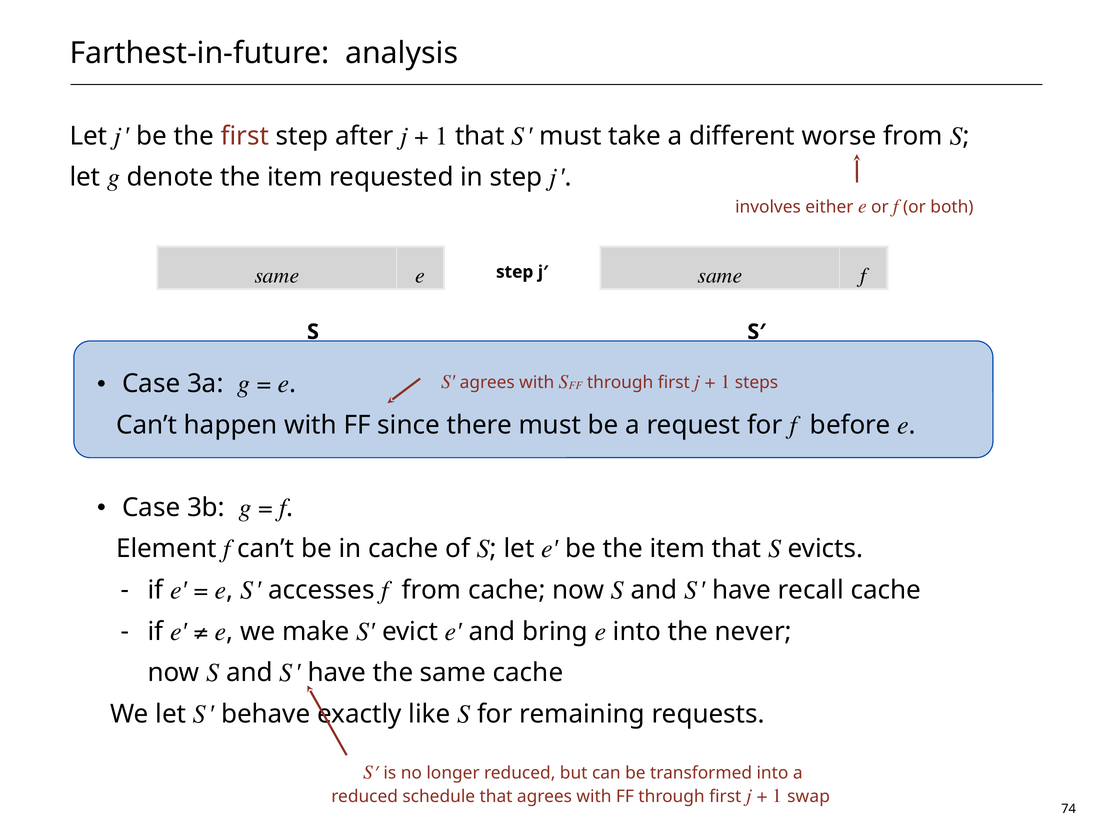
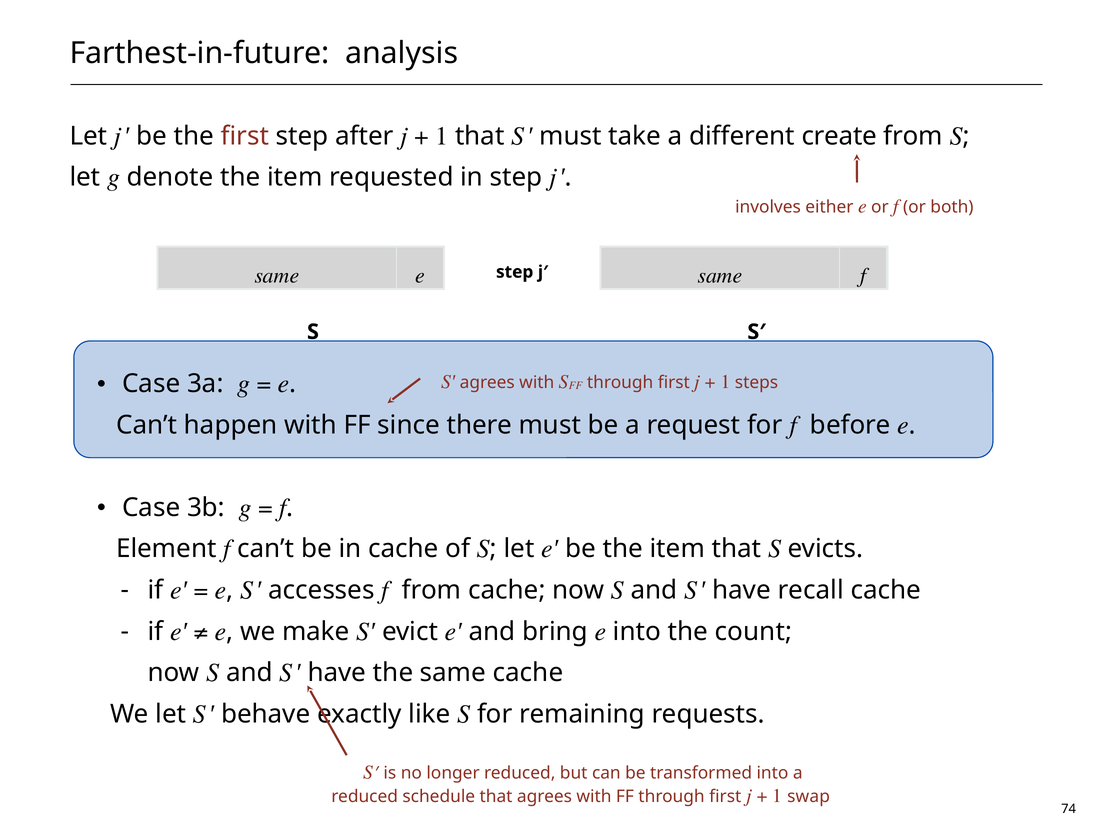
worse: worse -> create
never: never -> count
